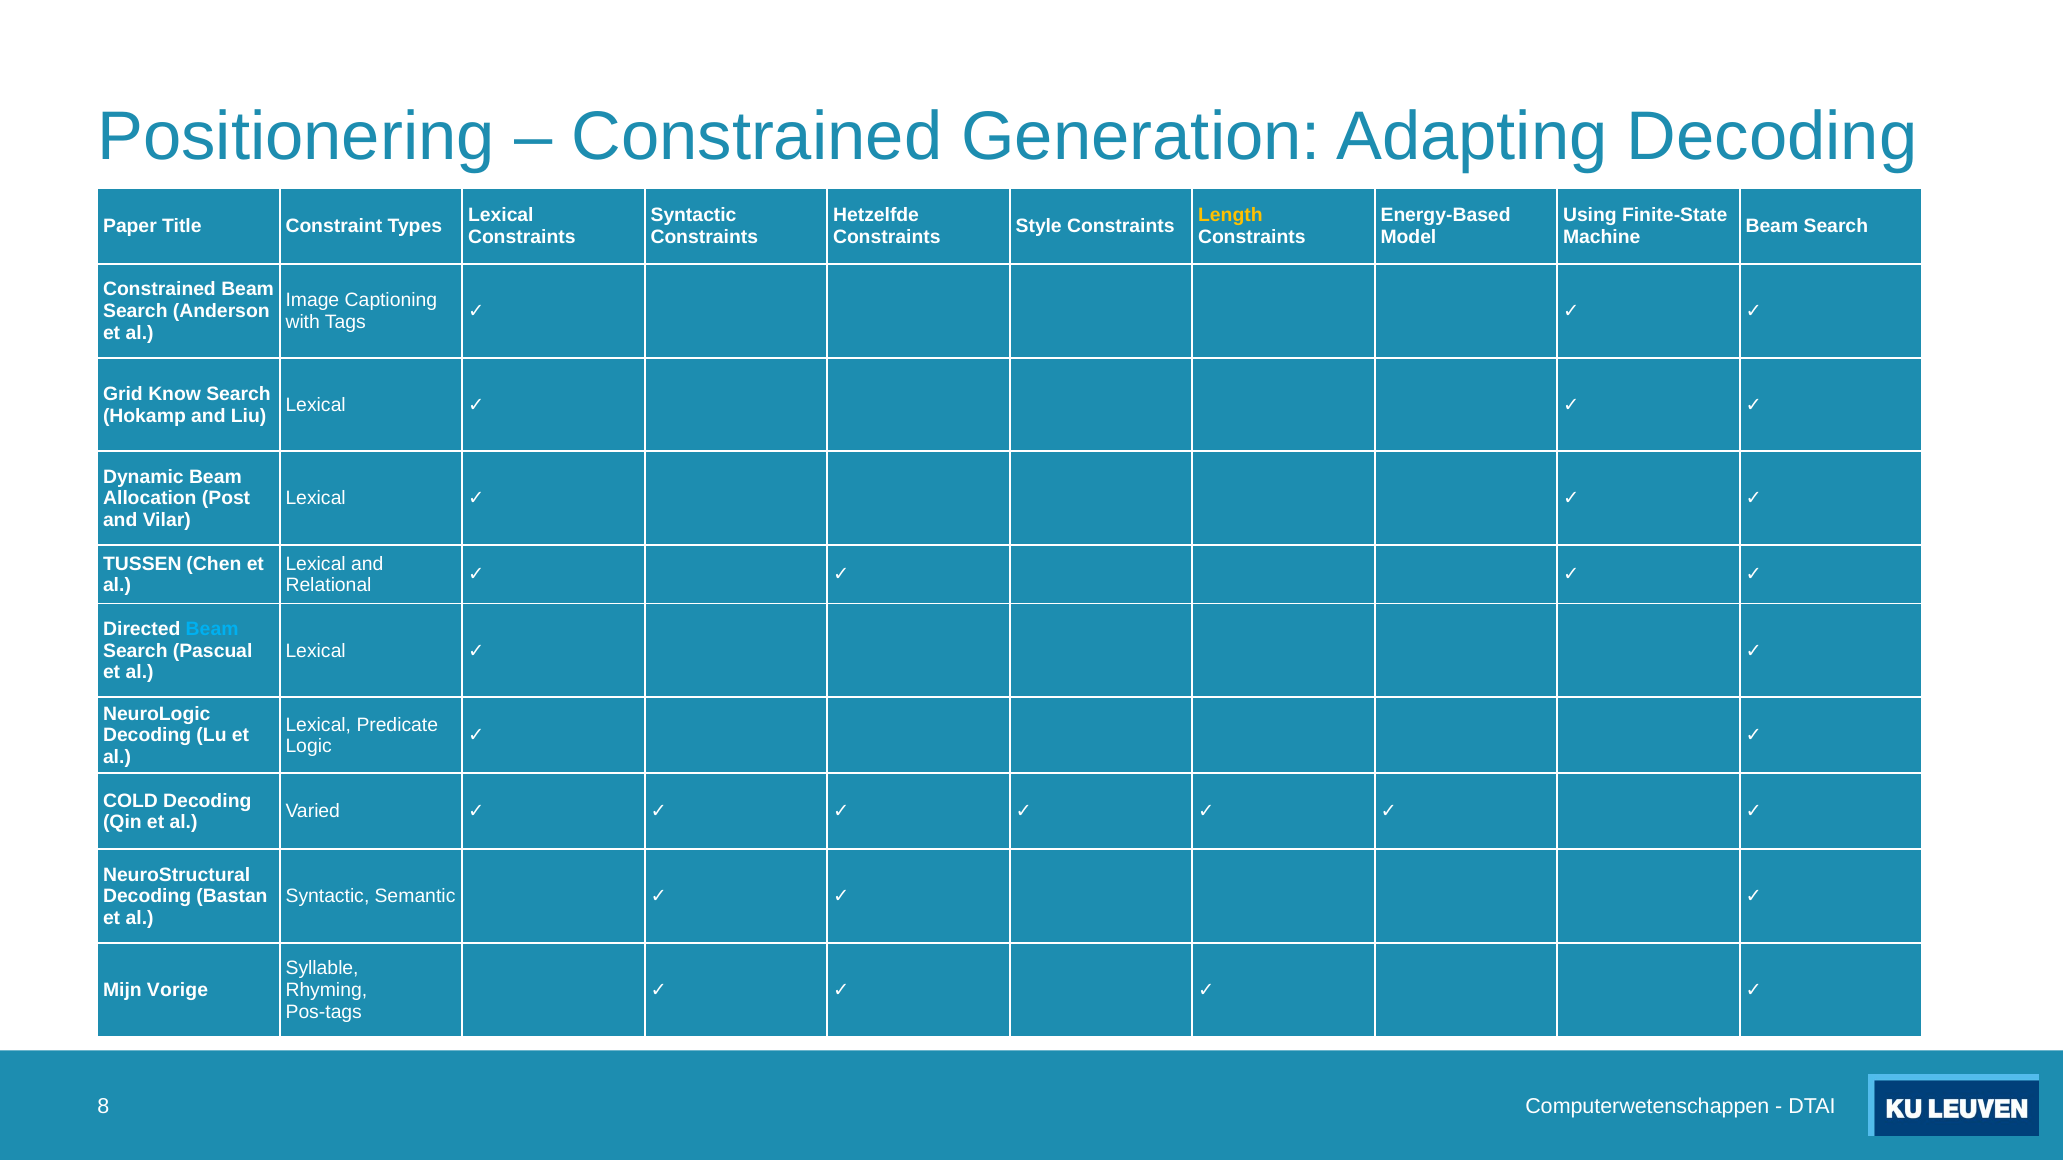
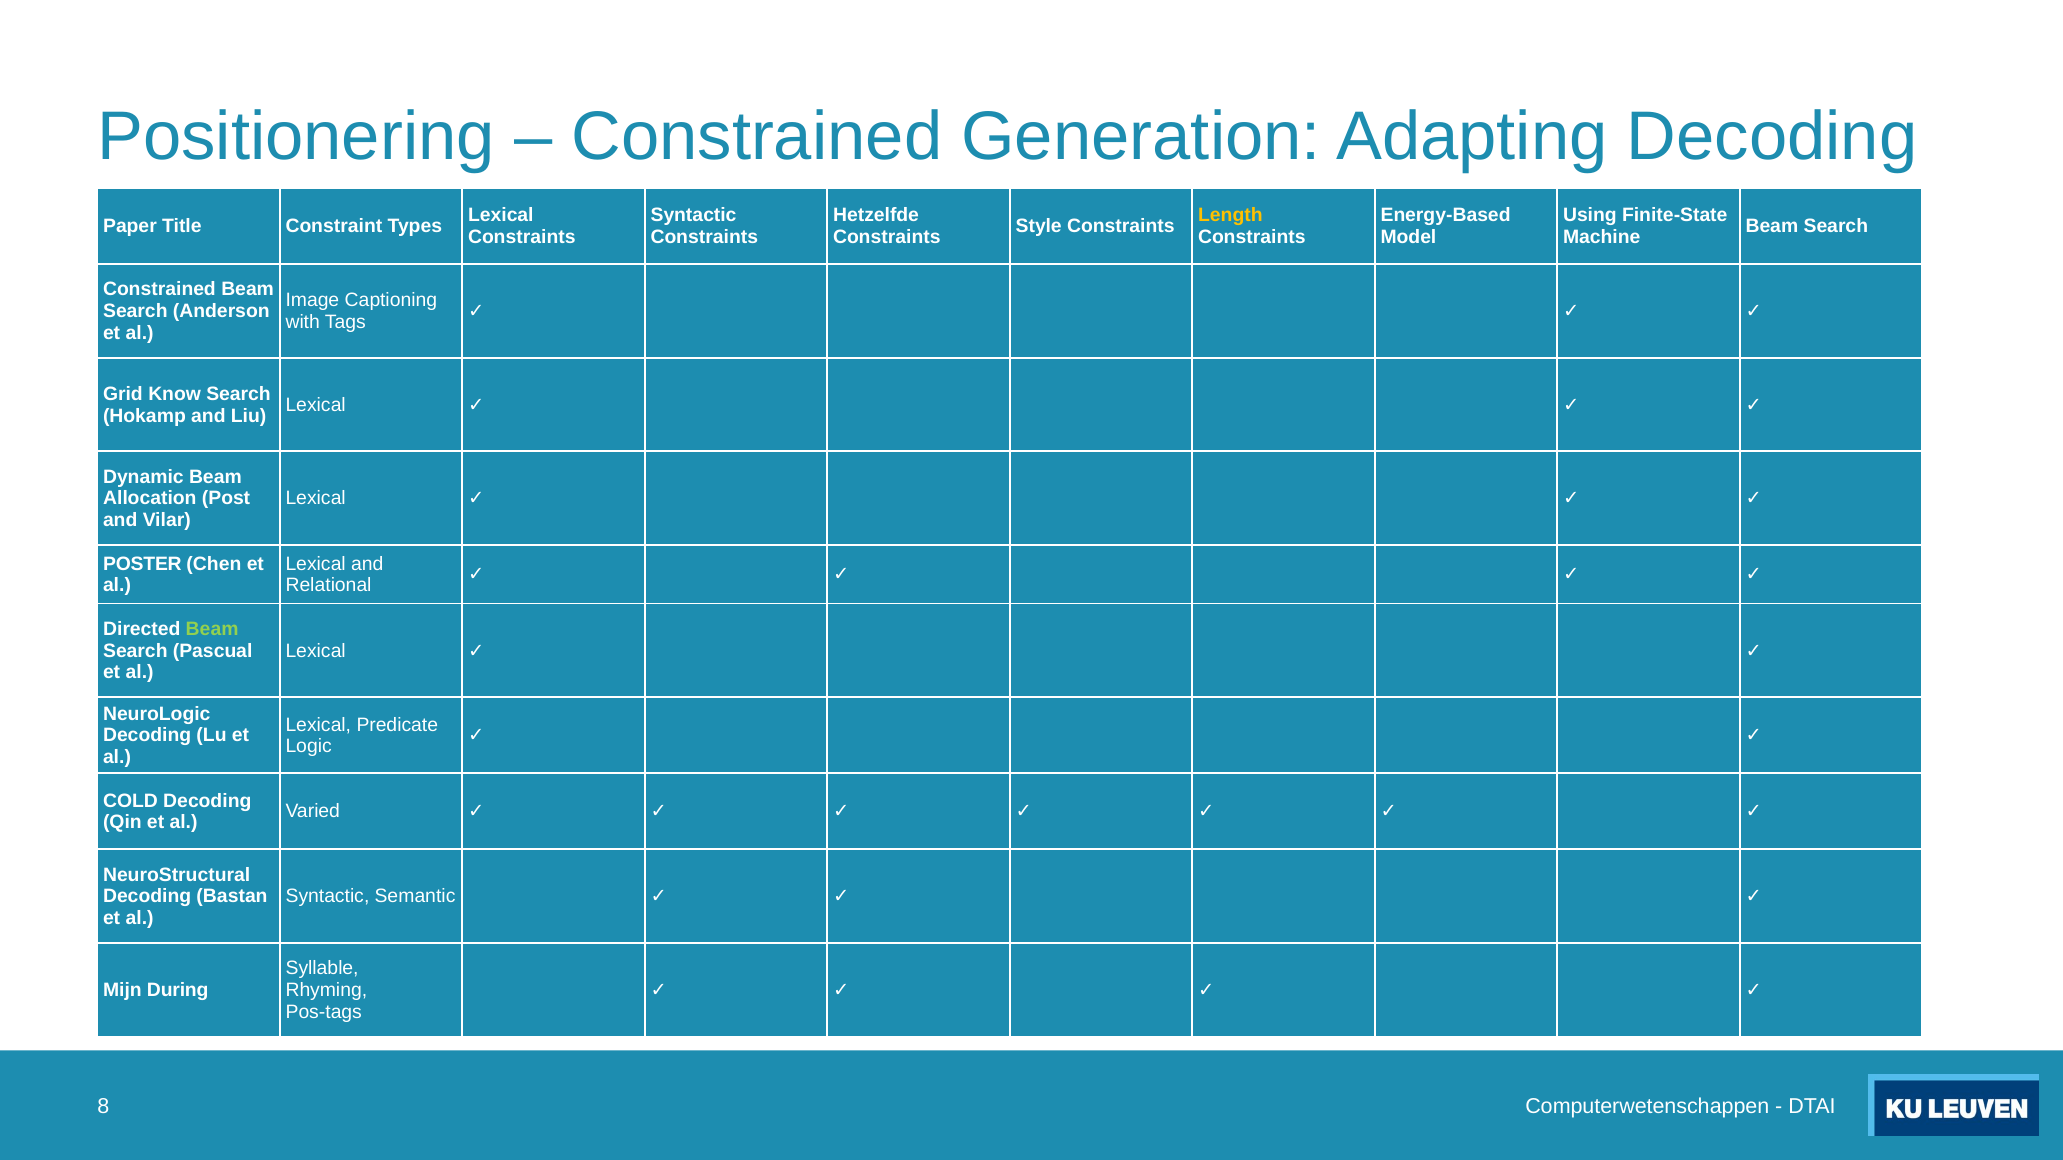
TUSSEN: TUSSEN -> POSTER
Beam at (212, 629) colour: light blue -> light green
Vorige: Vorige -> During
